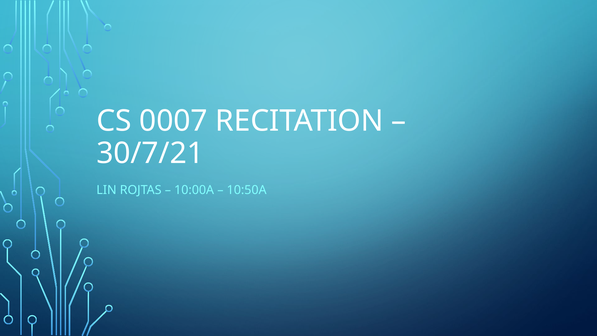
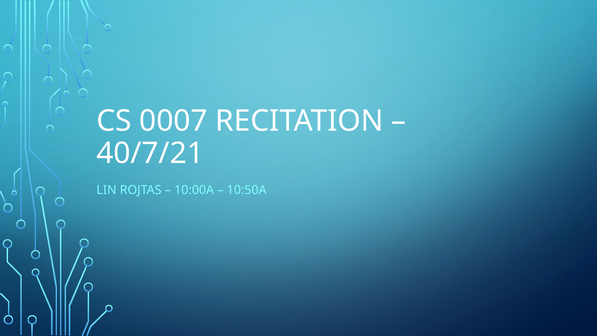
30/7/21: 30/7/21 -> 40/7/21
